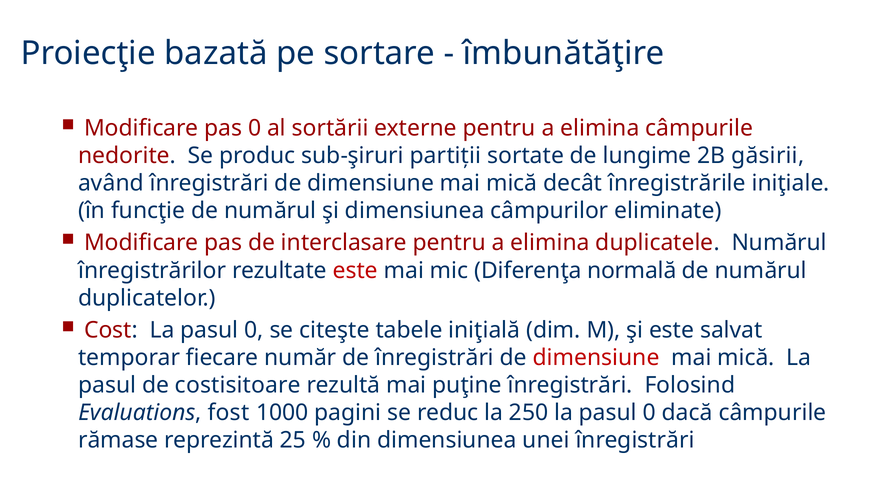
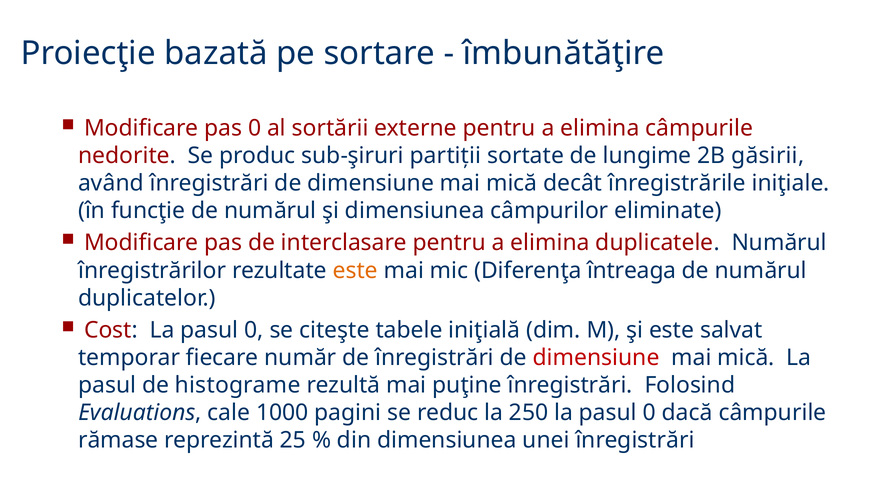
este at (355, 270) colour: red -> orange
normală: normală -> întreaga
costisitoare: costisitoare -> histograme
fost: fost -> cale
